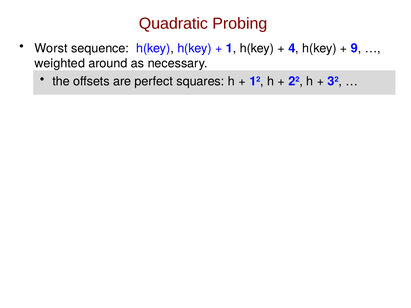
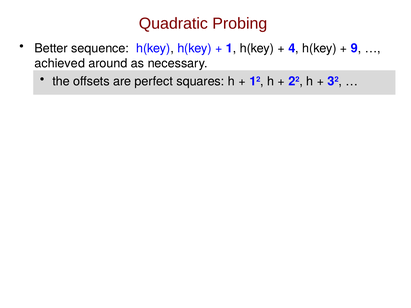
Worst: Worst -> Better
weighted: weighted -> achieved
